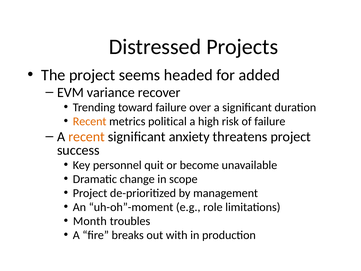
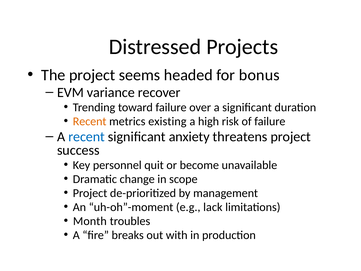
added: added -> bonus
political: political -> existing
recent at (87, 137) colour: orange -> blue
role: role -> lack
